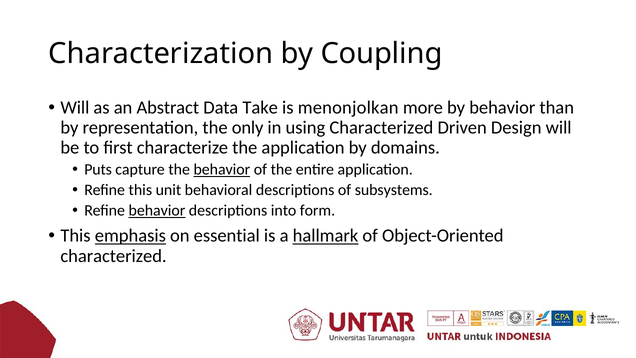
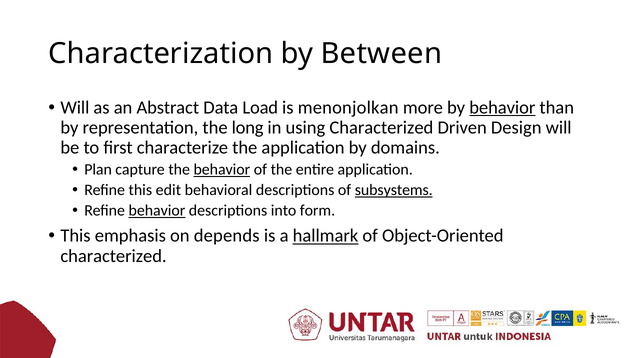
Coupling: Coupling -> Between
Take: Take -> Load
behavior at (502, 108) underline: none -> present
only: only -> long
Puts: Puts -> Plan
unit: unit -> edit
subsystems underline: none -> present
emphasis underline: present -> none
essential: essential -> depends
